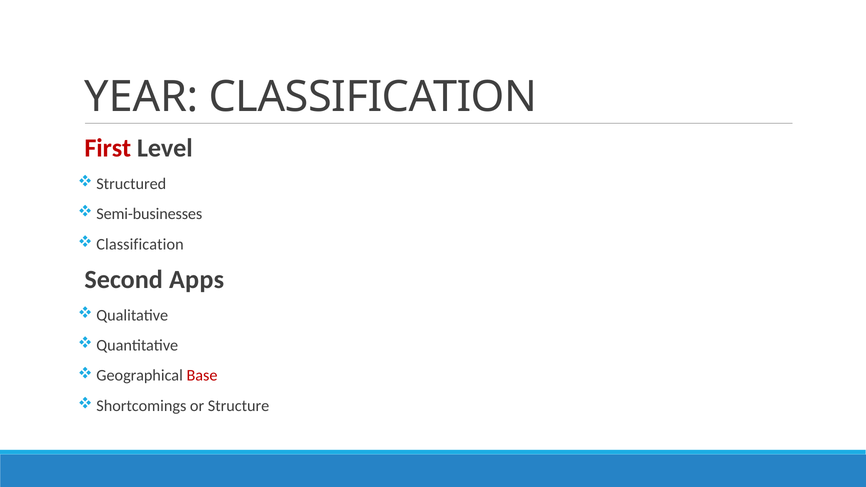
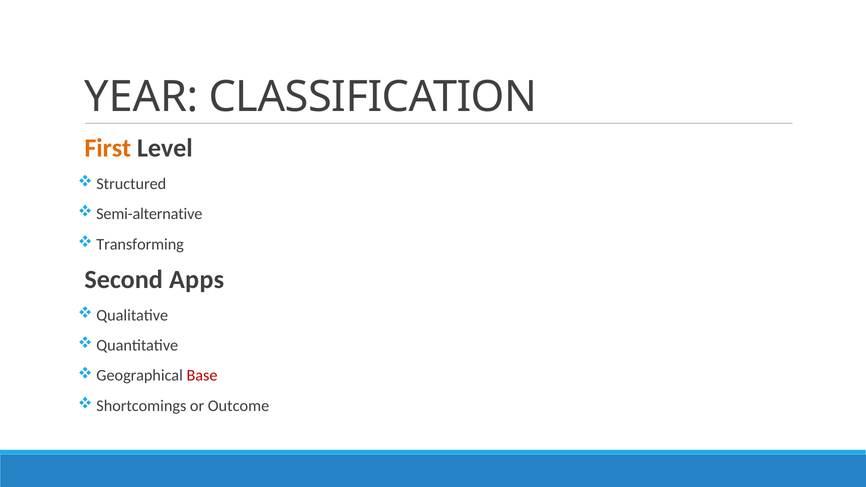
First colour: red -> orange
Semi-businesses: Semi-businesses -> Semi-alternative
Classification at (140, 244): Classification -> Transforming
Structure: Structure -> Outcome
